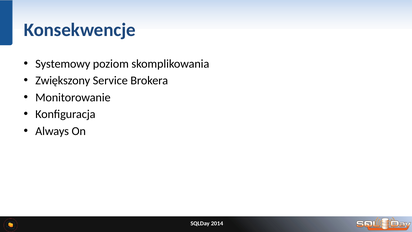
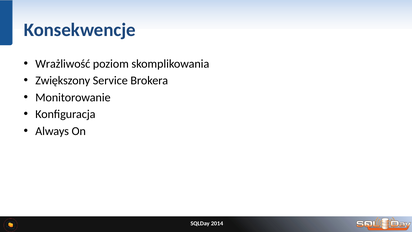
Systemowy: Systemowy -> Wrażliwość
